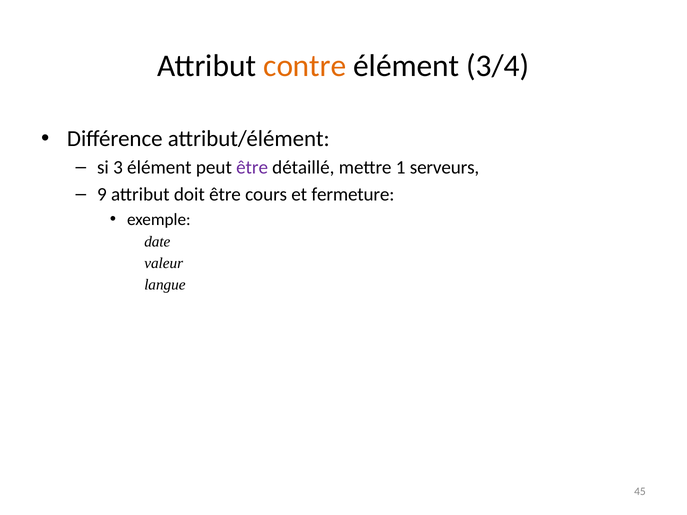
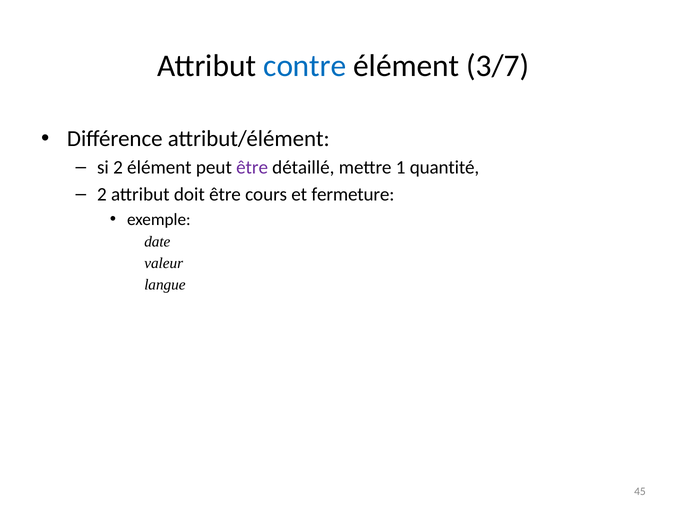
contre colour: orange -> blue
3/4: 3/4 -> 3/7
si 3: 3 -> 2
serveurs: serveurs -> quantité
9 at (102, 194): 9 -> 2
